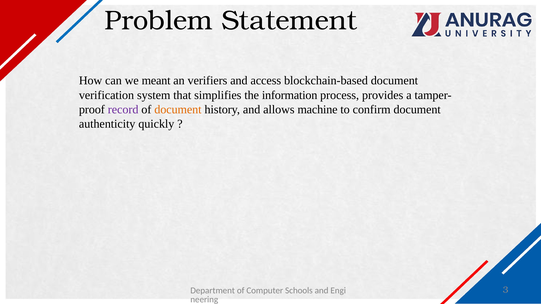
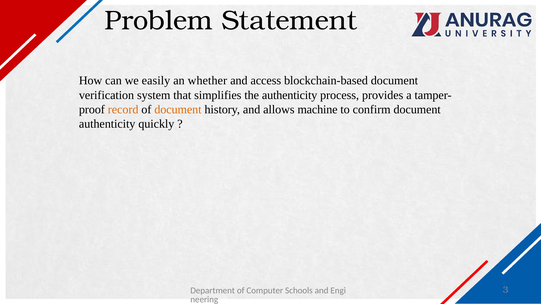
meant: meant -> easily
verifiers: verifiers -> whether
the information: information -> authenticity
record colour: purple -> orange
